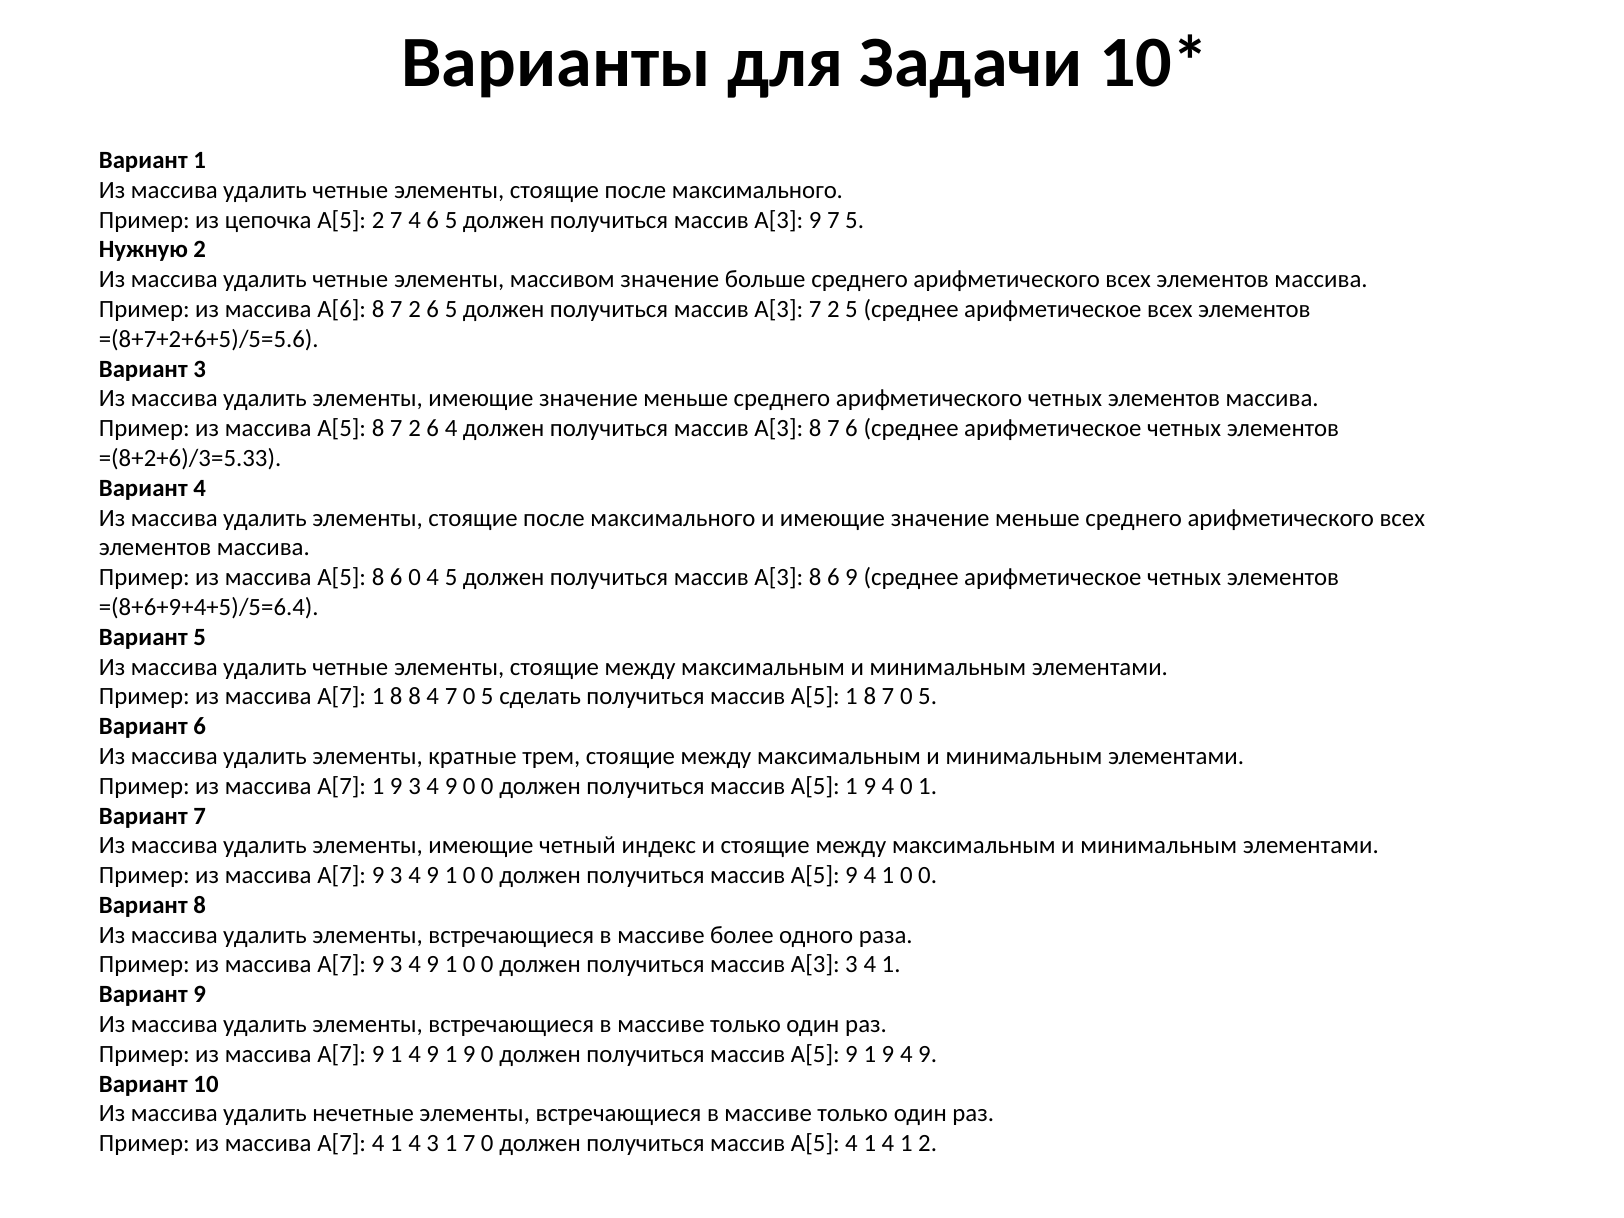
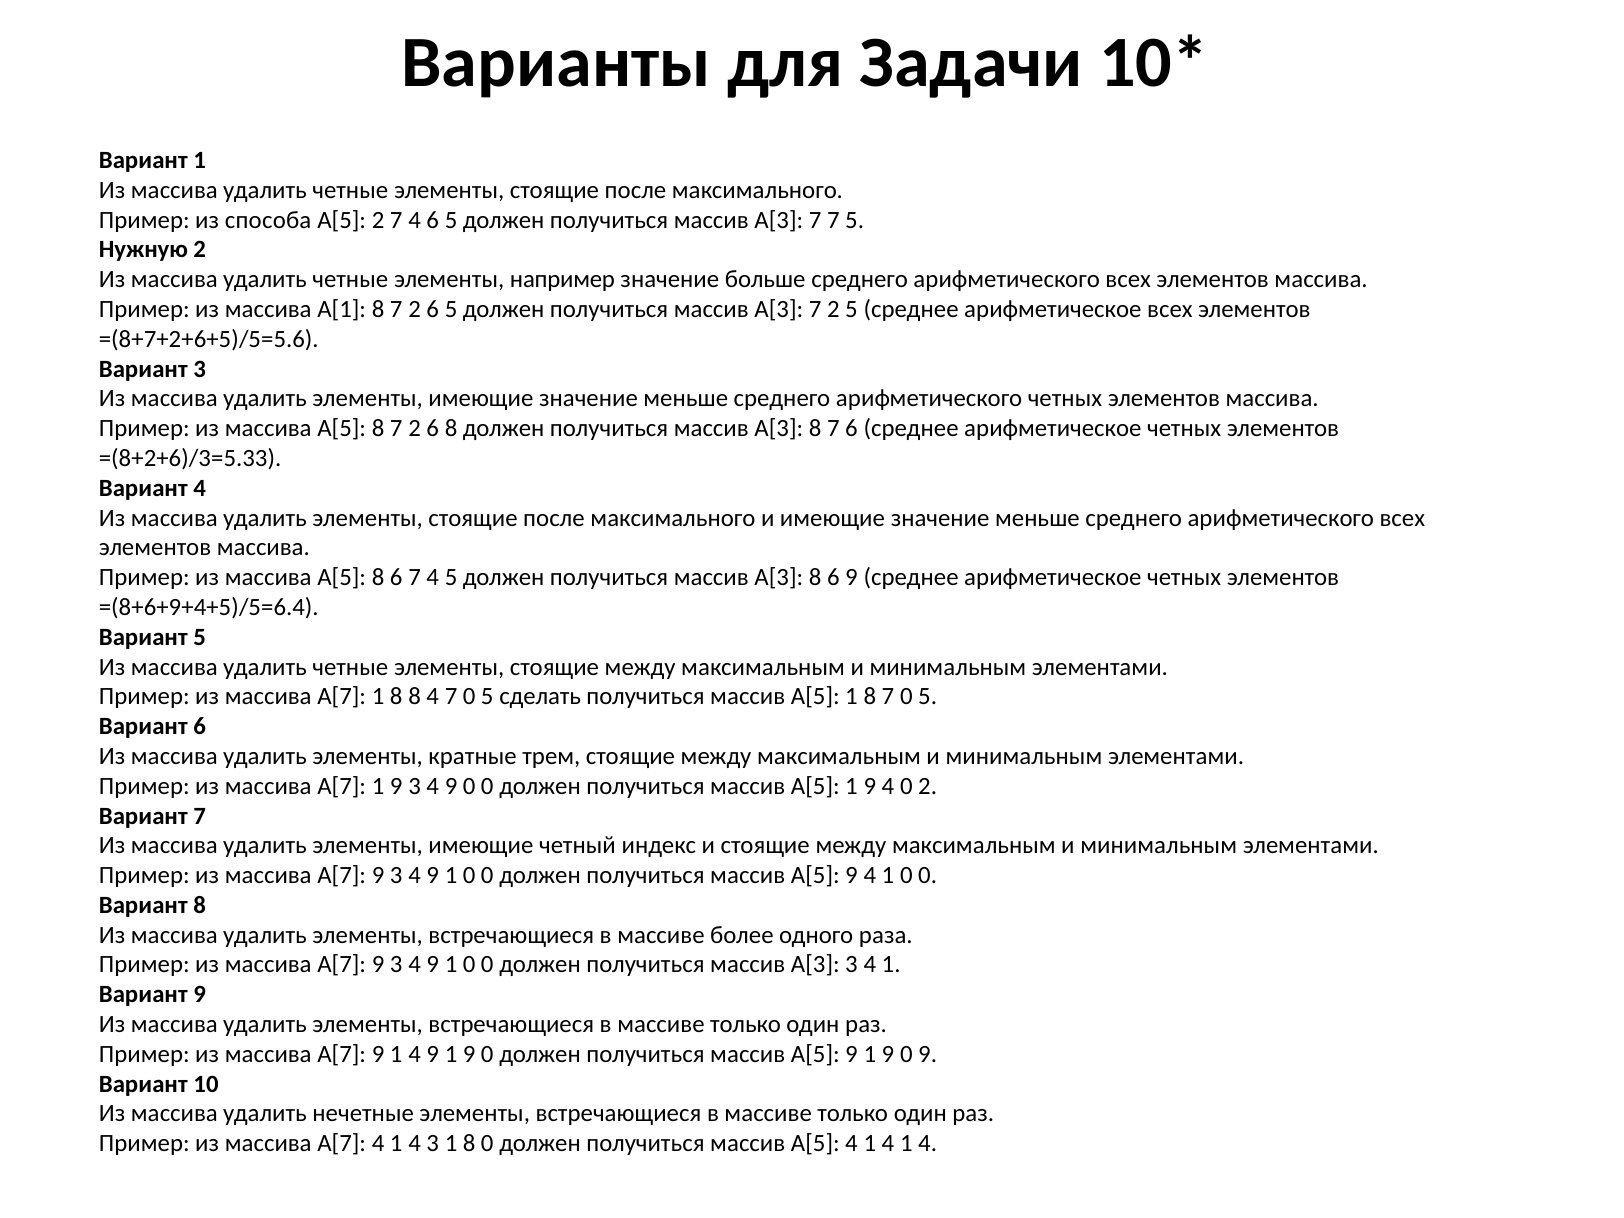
цепочка: цепочка -> способа
9 at (815, 220): 9 -> 7
массивом: массивом -> например
A[6: A[6 -> A[1
6 4: 4 -> 8
6 0: 0 -> 7
0 1: 1 -> 2
4 at (906, 1054): 4 -> 0
3 1 7: 7 -> 8
1 4 1 2: 2 -> 4
